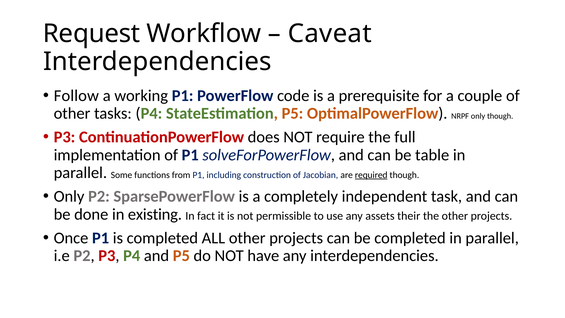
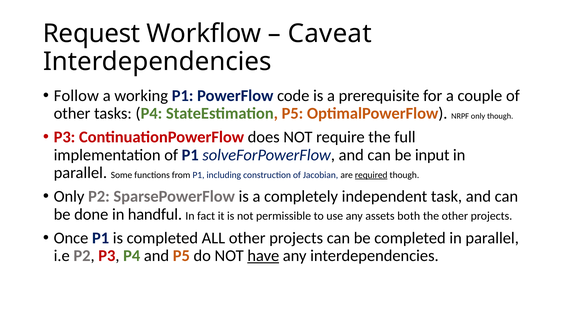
table: table -> input
existing: existing -> handful
their: their -> both
have underline: none -> present
